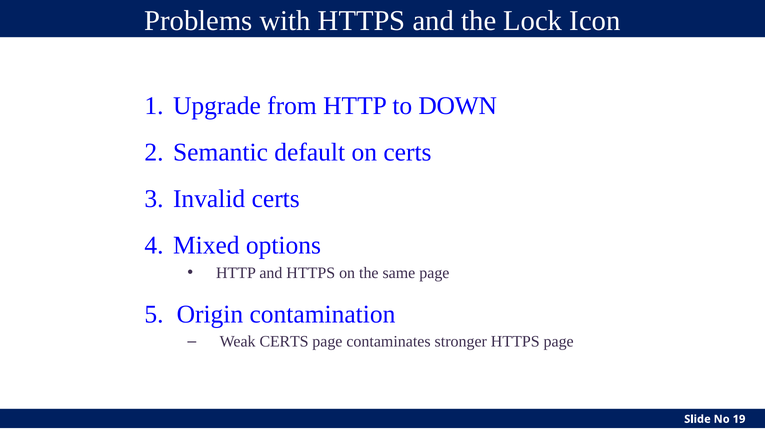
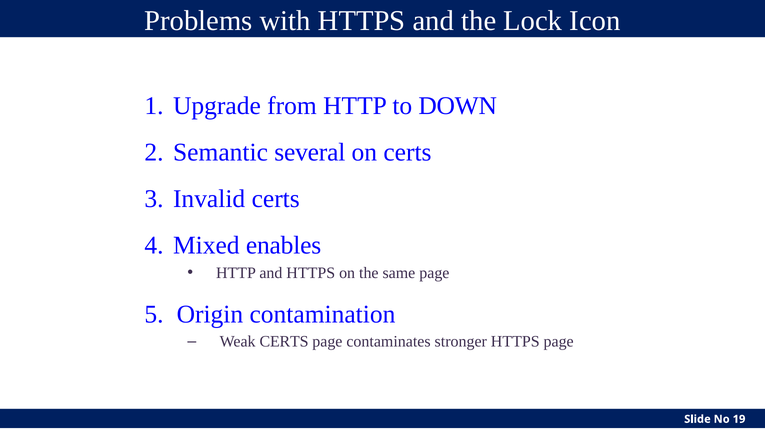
default: default -> several
options: options -> enables
